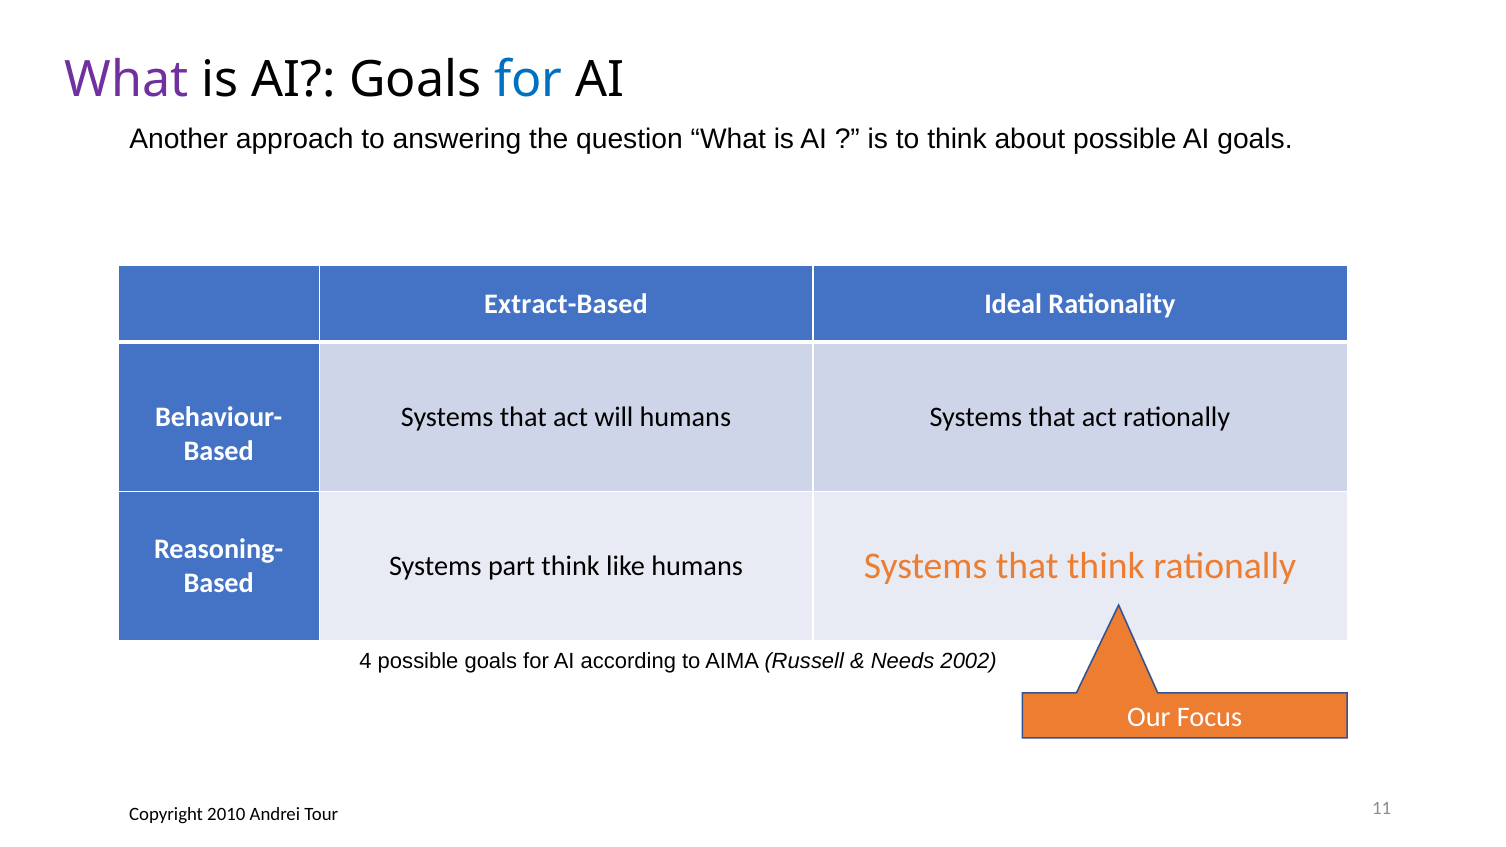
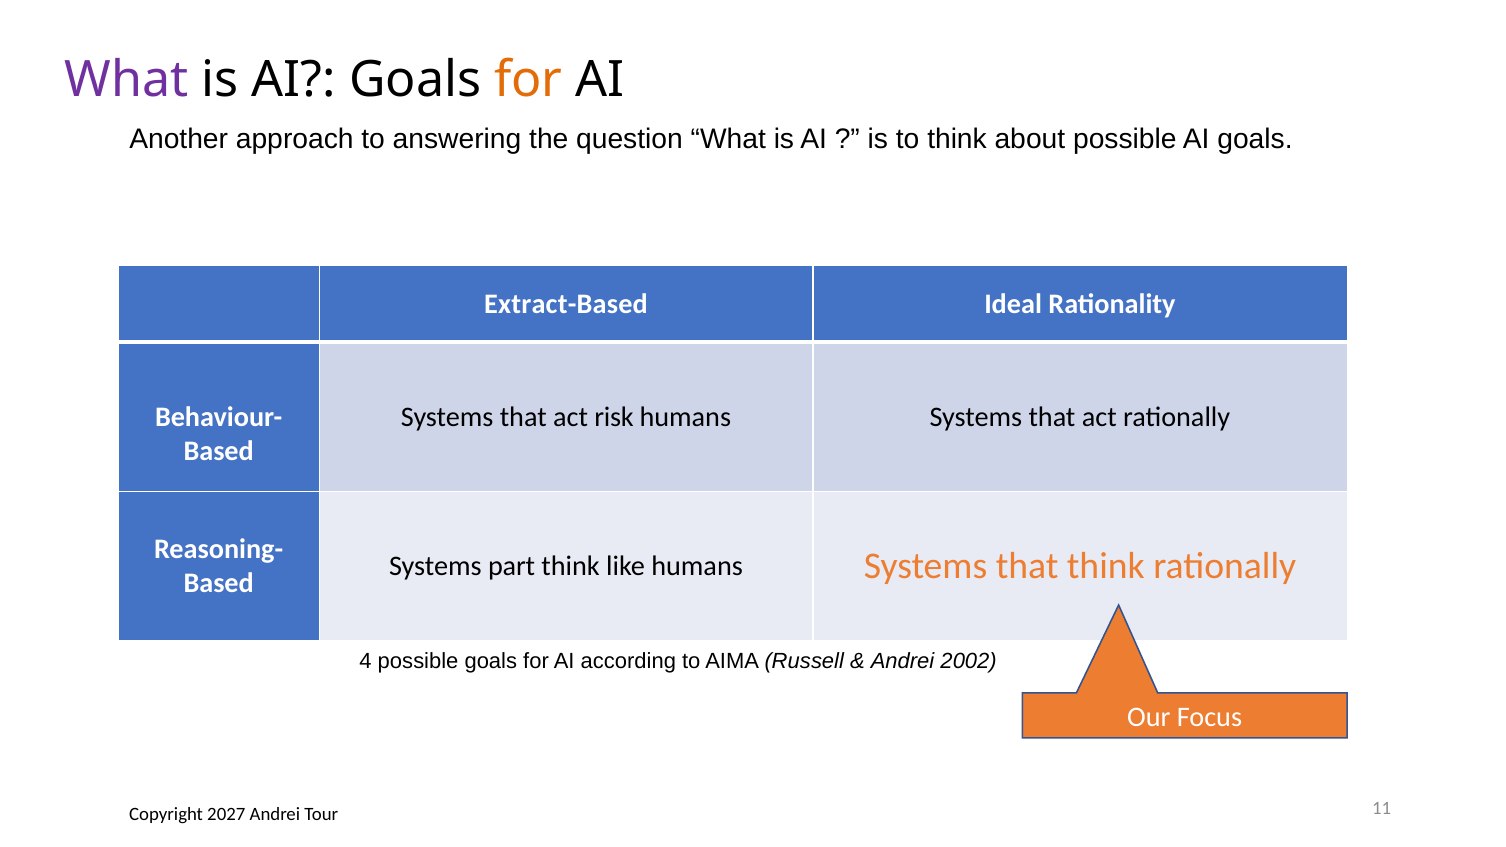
for at (528, 80) colour: blue -> orange
will: will -> risk
Needs at (903, 661): Needs -> Andrei
2010: 2010 -> 2027
